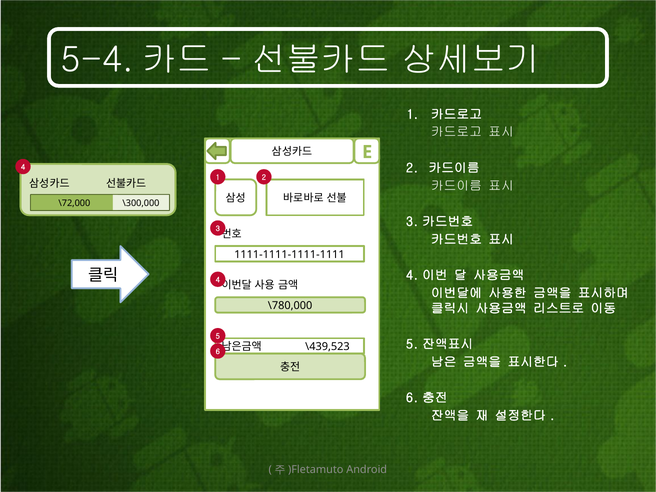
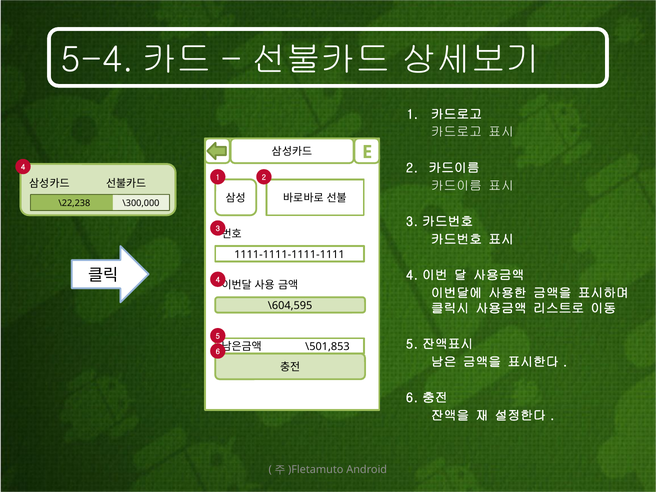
\72,000: \72,000 -> \22,238
\780,000: \780,000 -> \604,595
\439,523: \439,523 -> \501,853
